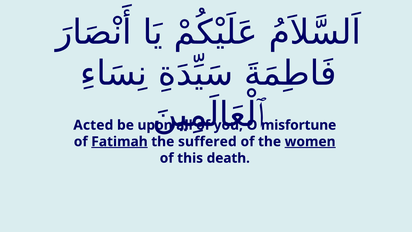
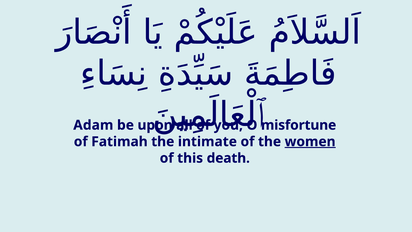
Acted: Acted -> Adam
Fatimah underline: present -> none
suffered: suffered -> intimate
